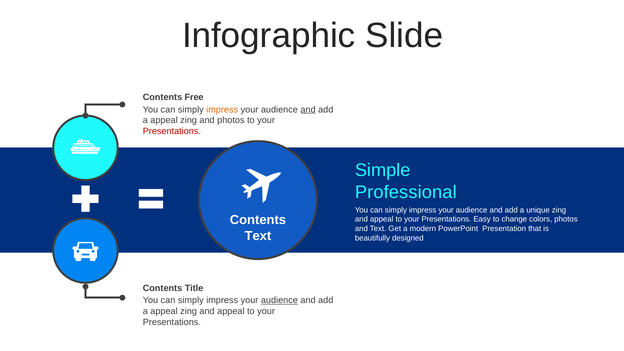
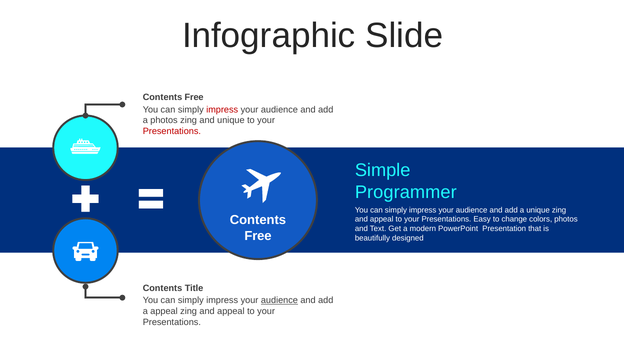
impress at (222, 109) colour: orange -> red
and at (308, 109) underline: present -> none
appeal at (164, 120): appeal -> photos
and photos: photos -> unique
Professional: Professional -> Programmer
Text at (258, 236): Text -> Free
